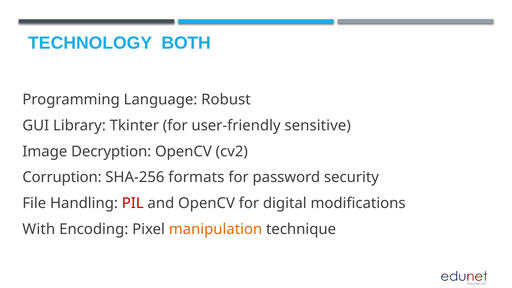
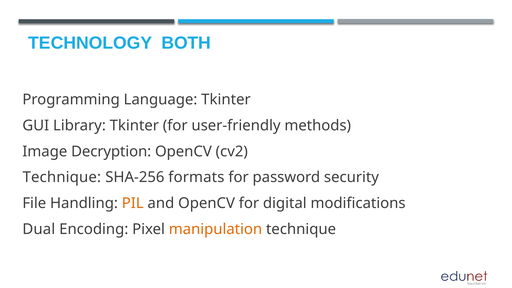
Language Robust: Robust -> Tkinter
sensitive: sensitive -> methods
Corruption at (62, 177): Corruption -> Technique
PIL colour: red -> orange
With: With -> Dual
